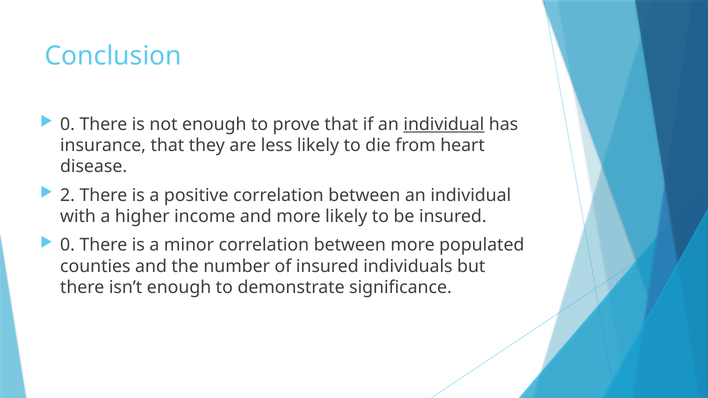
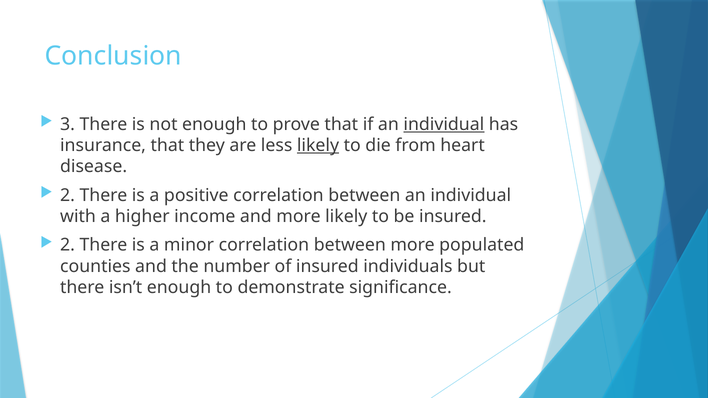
0 at (68, 124): 0 -> 3
likely at (318, 146) underline: none -> present
0 at (68, 245): 0 -> 2
